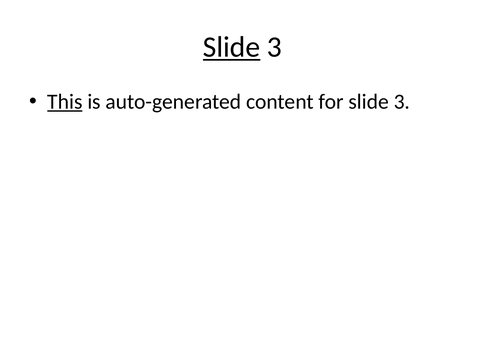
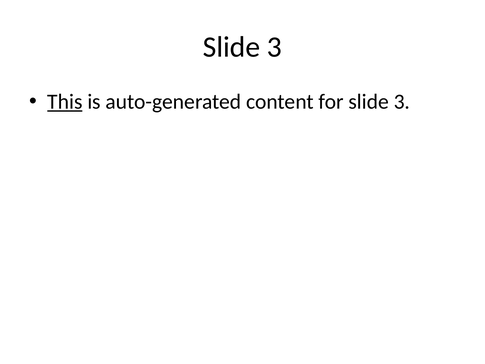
Slide at (232, 47) underline: present -> none
